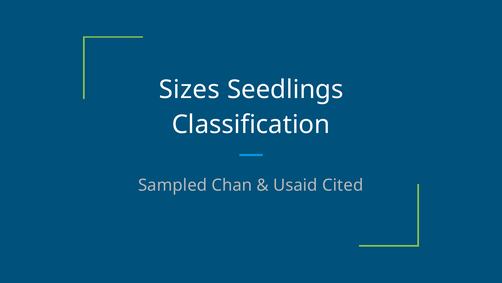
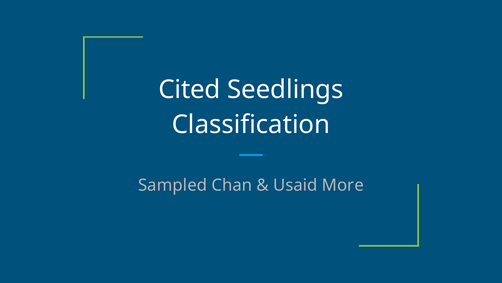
Sizes: Sizes -> Cited
Cited: Cited -> More
